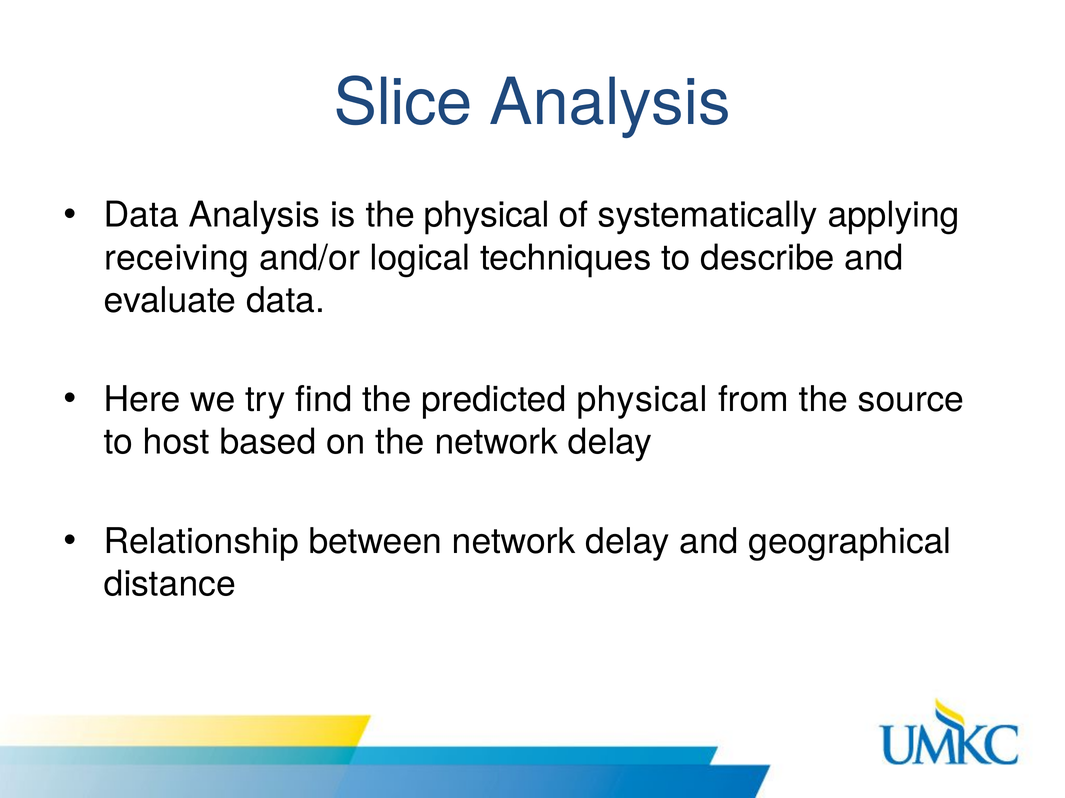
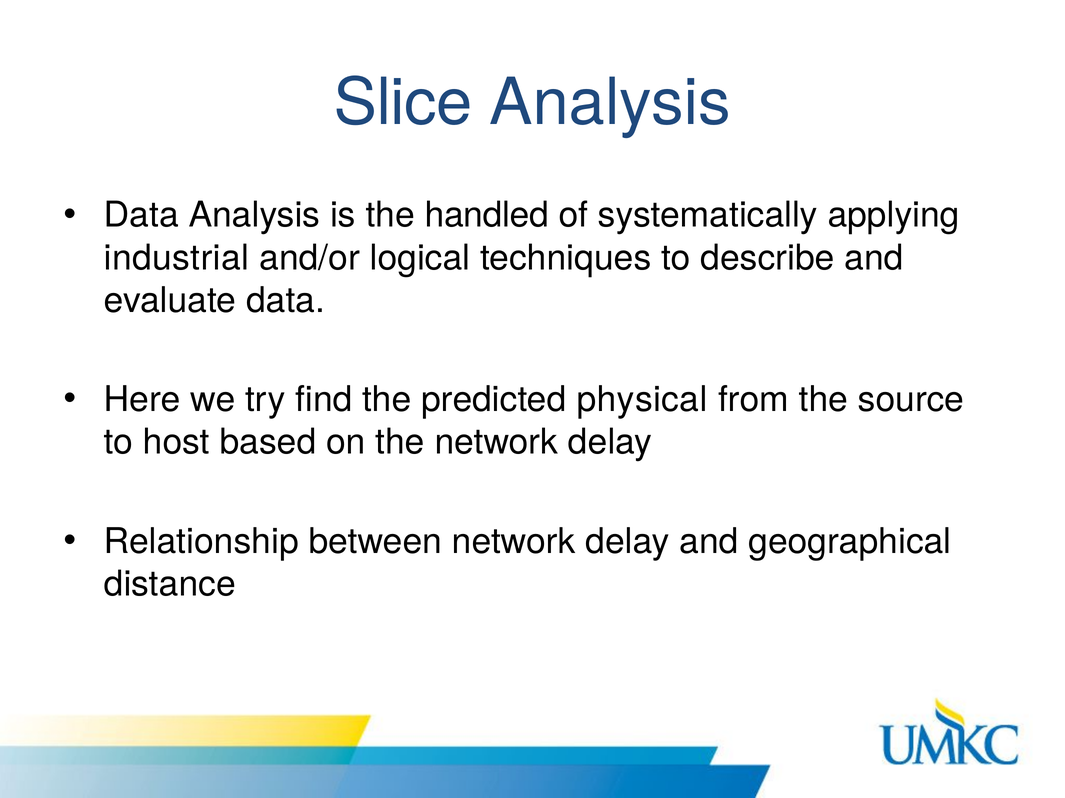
the physical: physical -> handled
receiving: receiving -> industrial
